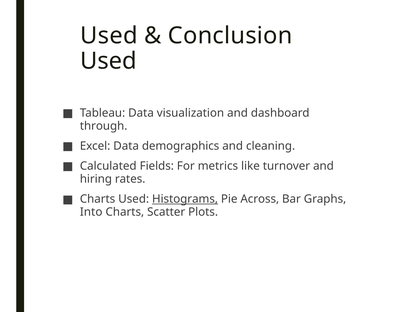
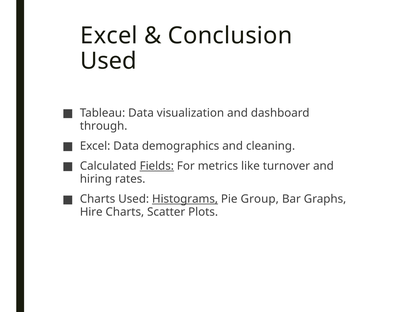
Used at (109, 36): Used -> Excel
Fields underline: none -> present
Across: Across -> Group
Into: Into -> Hire
